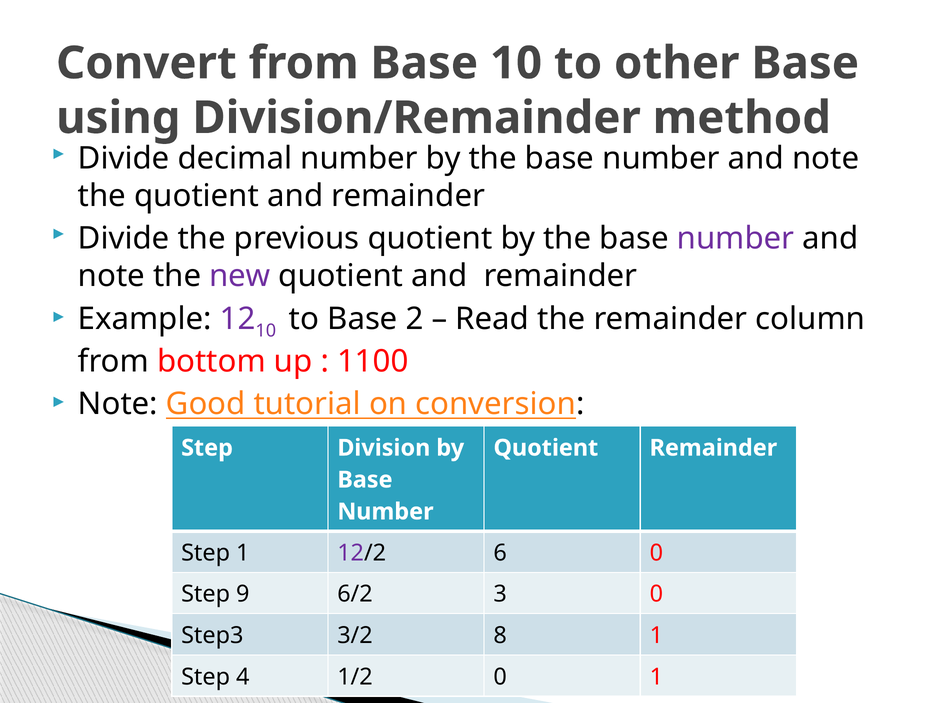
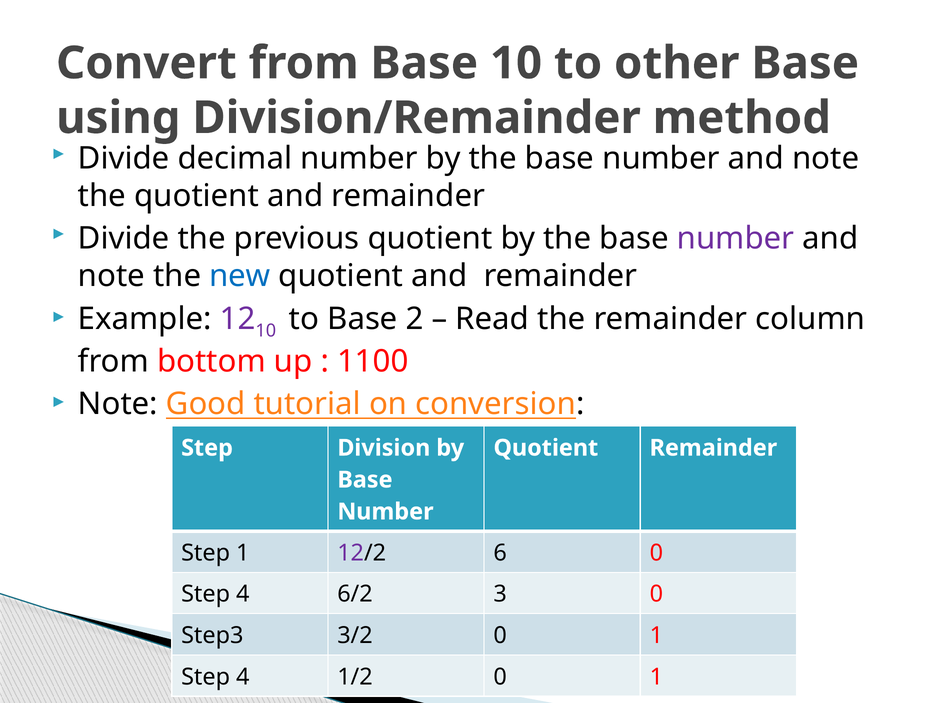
new colour: purple -> blue
9 at (243, 594): 9 -> 4
3/2 8: 8 -> 0
